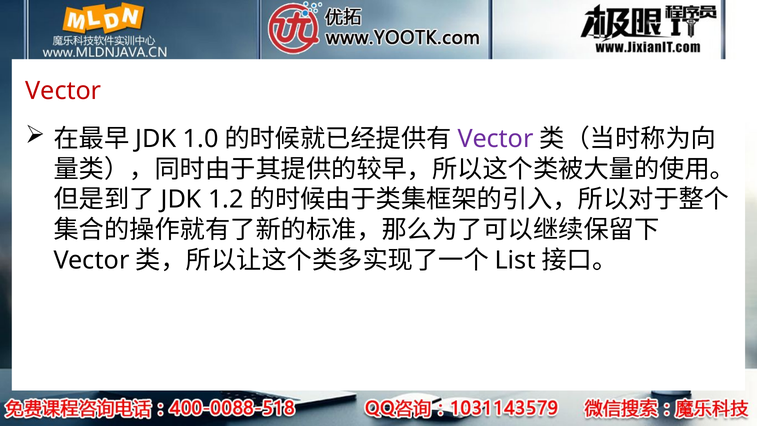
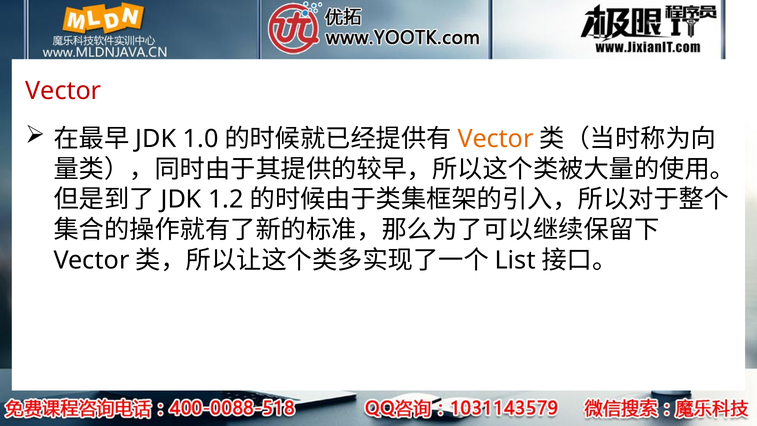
Vector at (496, 139) colour: purple -> orange
